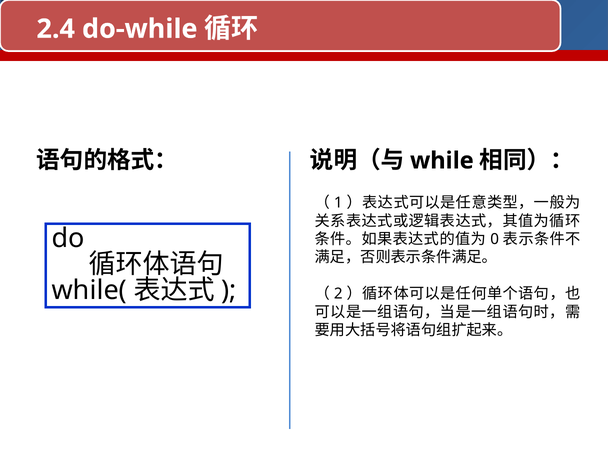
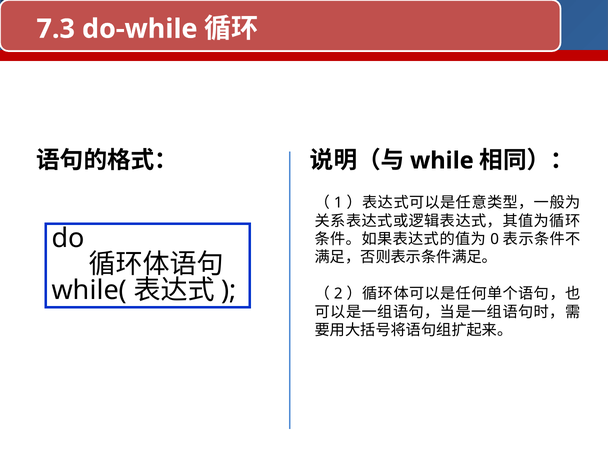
2.4: 2.4 -> 7.3
